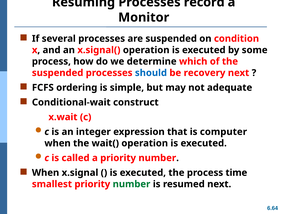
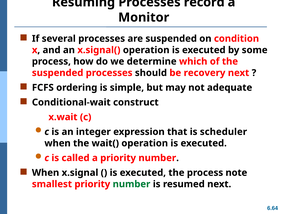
should colour: blue -> black
computer: computer -> scheduler
time: time -> note
